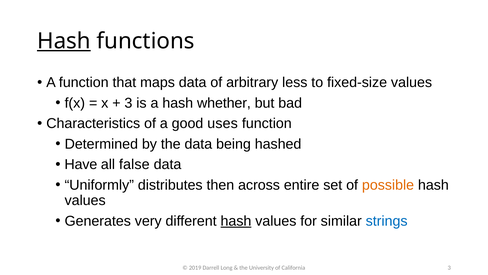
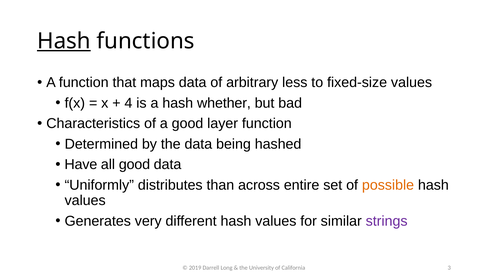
3 at (128, 103): 3 -> 4
uses: uses -> layer
all false: false -> good
then: then -> than
hash at (236, 221) underline: present -> none
strings colour: blue -> purple
